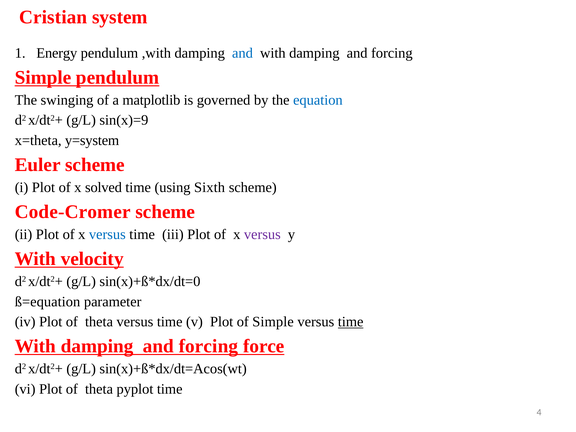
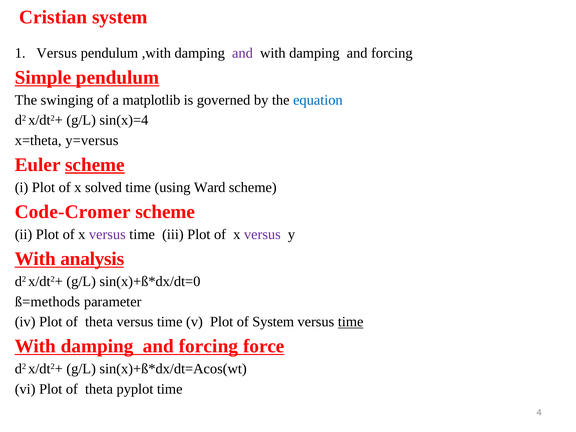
Energy at (57, 53): Energy -> Versus
and at (242, 53) colour: blue -> purple
sin(x)=9: sin(x)=9 -> sin(x)=4
y=system: y=system -> y=versus
scheme at (95, 165) underline: none -> present
Sixth: Sixth -> Ward
versus at (107, 234) colour: blue -> purple
velocity: velocity -> analysis
ß=equation: ß=equation -> ß=methods
of Simple: Simple -> System
